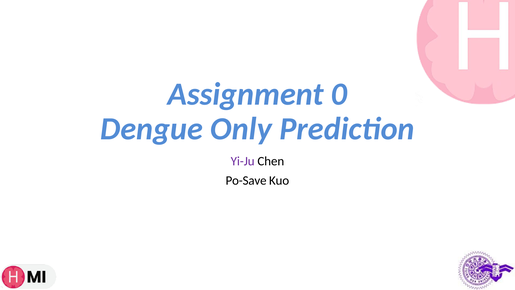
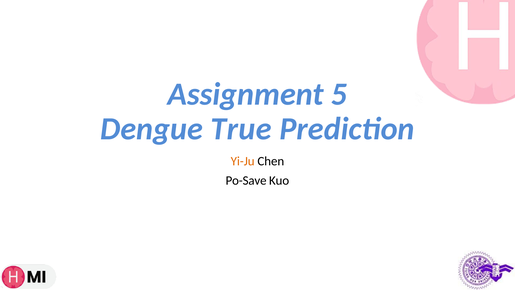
0: 0 -> 5
Only: Only -> True
Yi-Ju colour: purple -> orange
